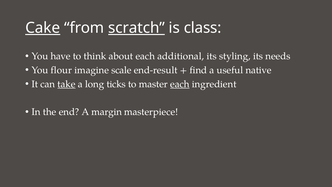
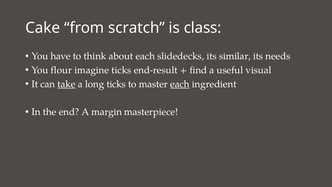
Cake underline: present -> none
scratch underline: present -> none
additional: additional -> slidedecks
styling: styling -> similar
imagine scale: scale -> ticks
native: native -> visual
